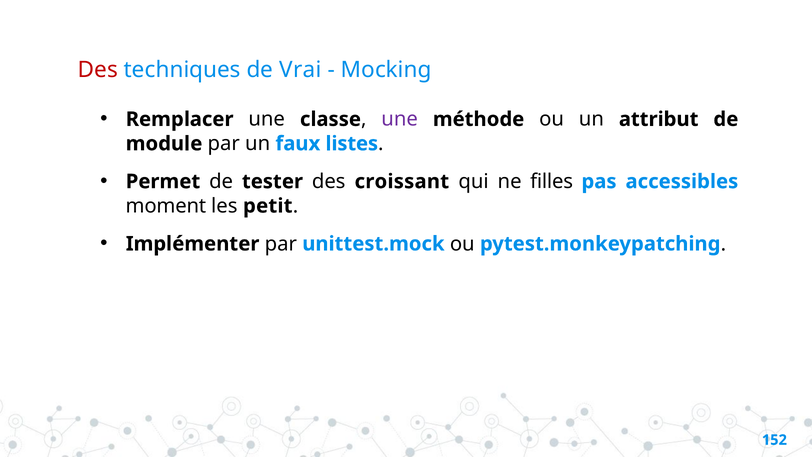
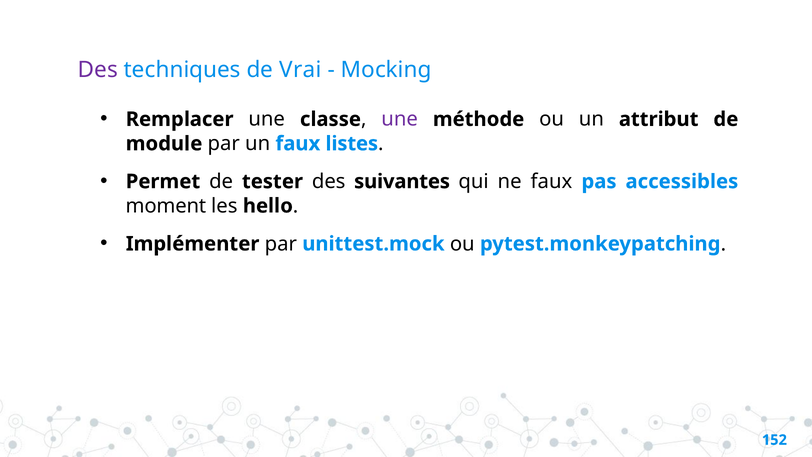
Des at (98, 70) colour: red -> purple
croissant: croissant -> suivantes
ne filles: filles -> faux
petit: petit -> hello
